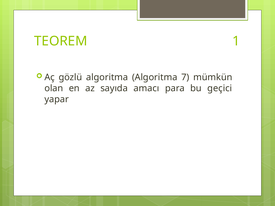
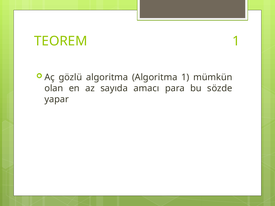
Algoritma 7: 7 -> 1
geçici: geçici -> sözde
